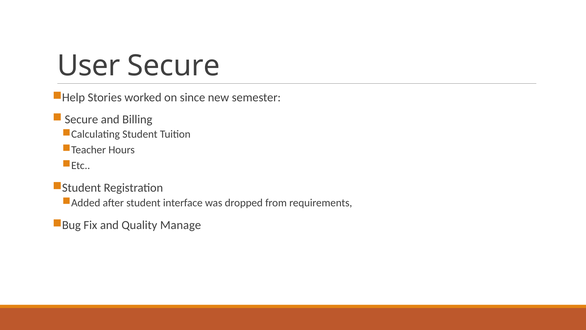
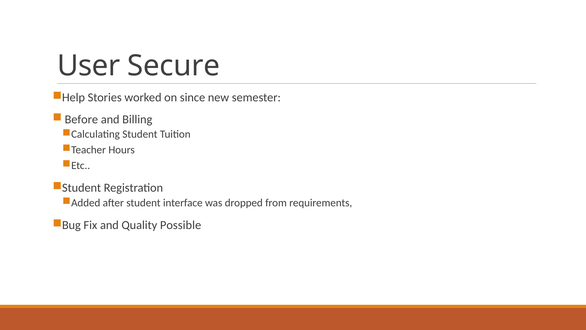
Secure at (81, 119): Secure -> Before
Manage: Manage -> Possible
